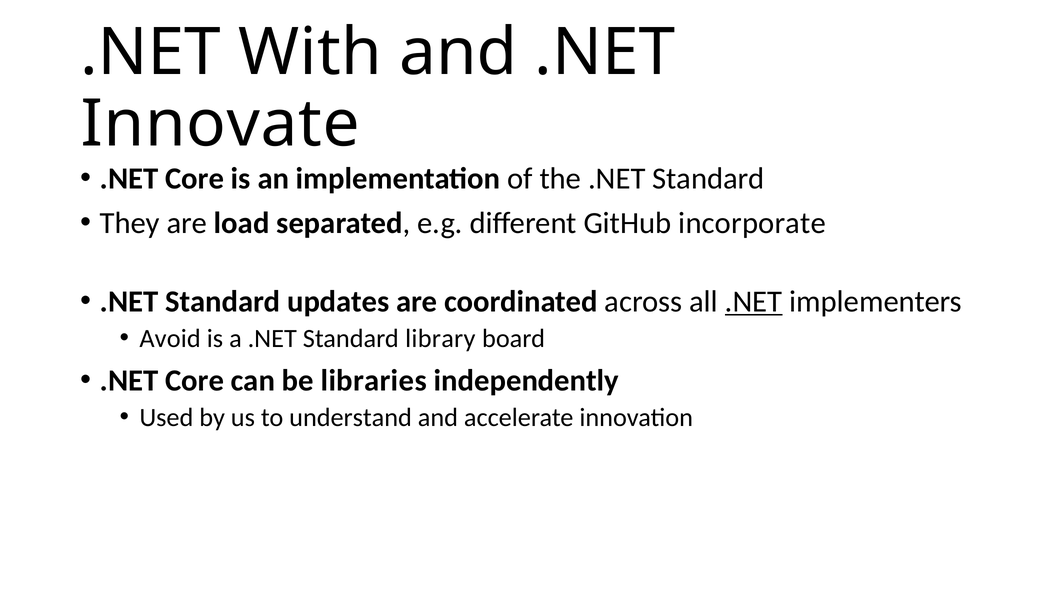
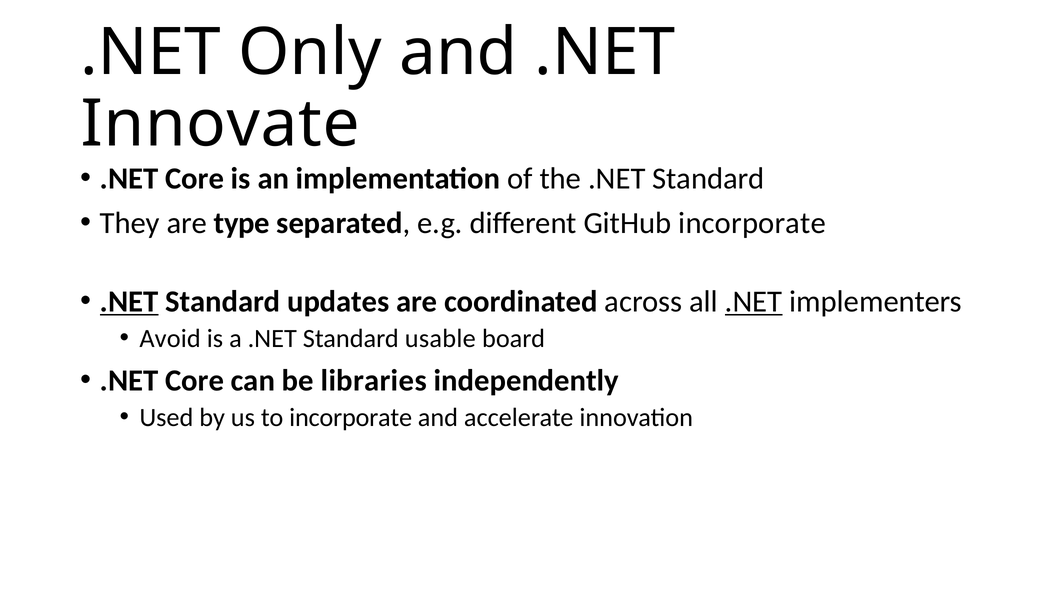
With: With -> Only
load: load -> type
.NET at (129, 301) underline: none -> present
library: library -> usable
to understand: understand -> incorporate
